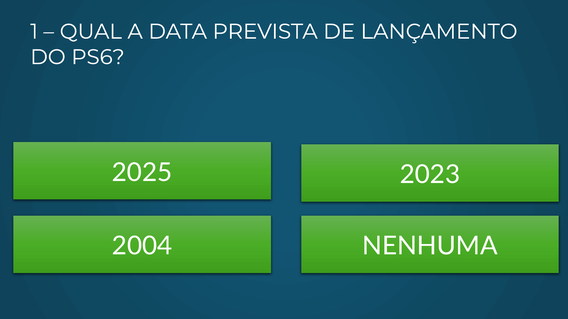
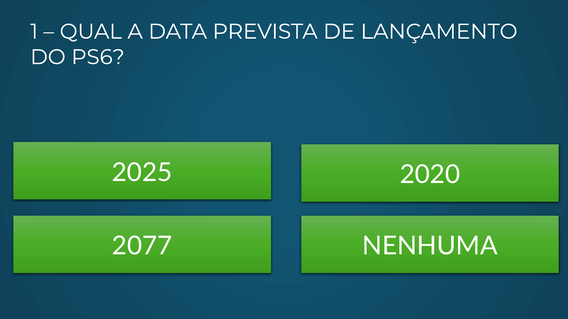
2023: 2023 -> 2020
2004: 2004 -> 2077
